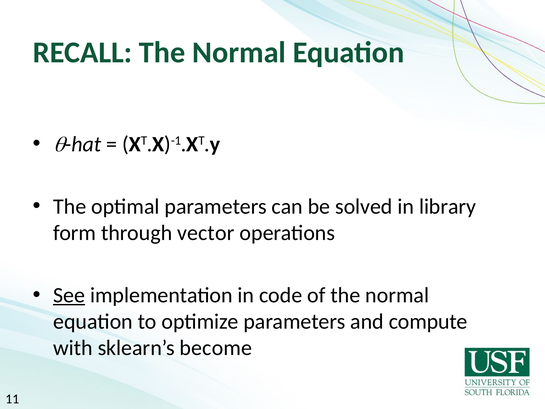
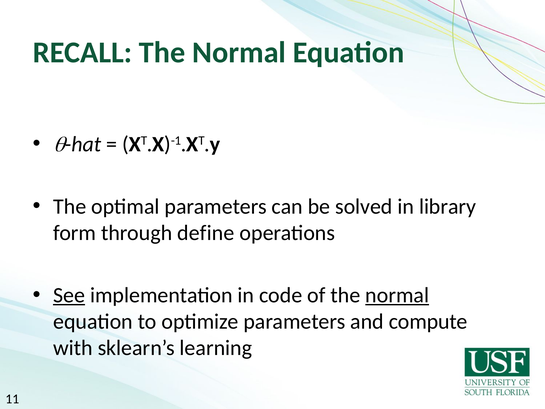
vector: vector -> define
normal at (397, 295) underline: none -> present
become: become -> learning
